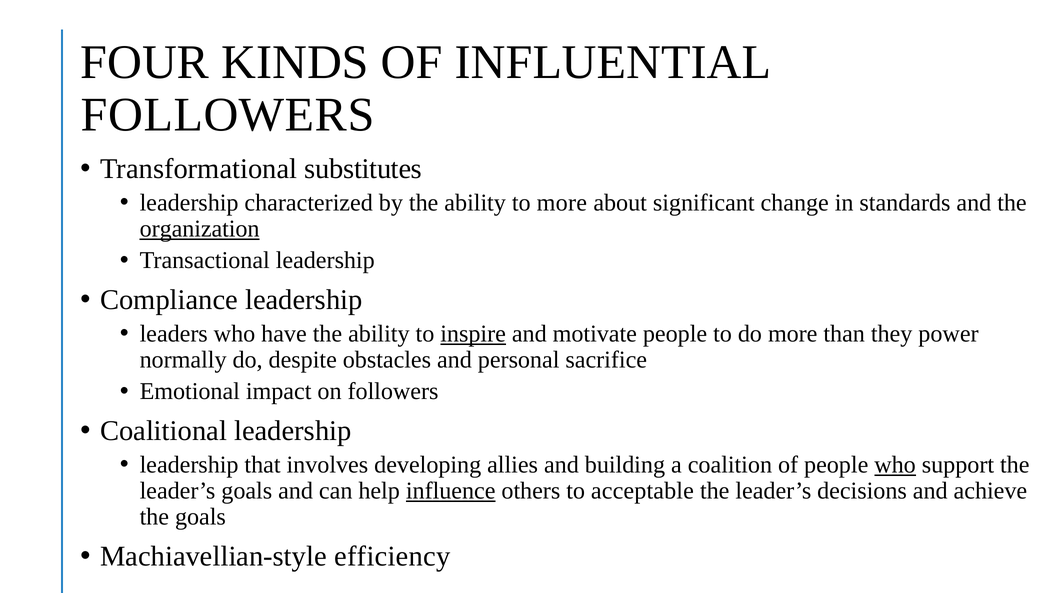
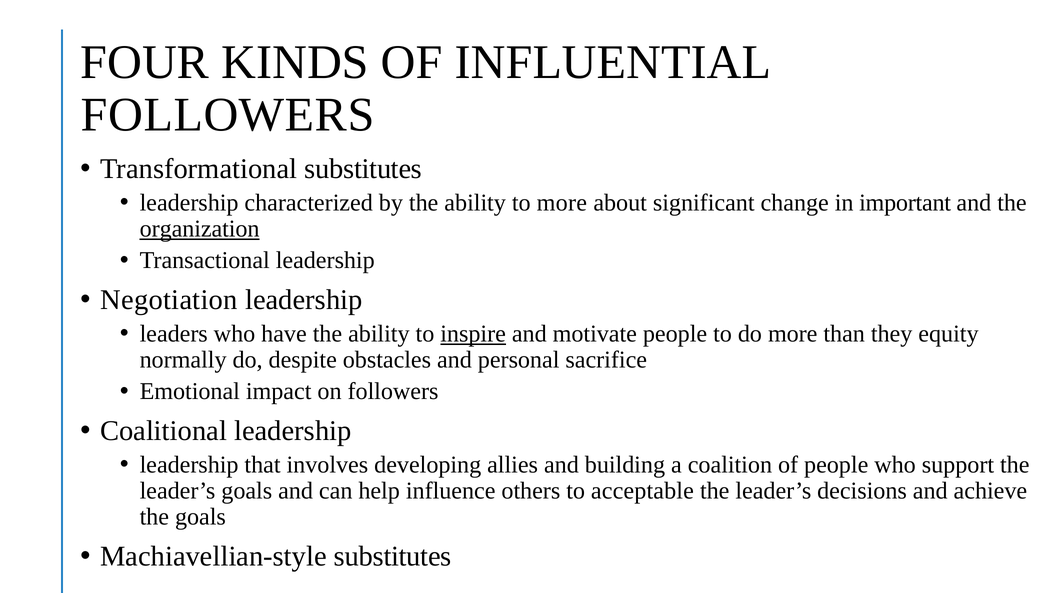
standards: standards -> important
Compliance: Compliance -> Negotiation
power: power -> equity
who at (895, 465) underline: present -> none
influence underline: present -> none
Machiavellian-style efficiency: efficiency -> substitutes
